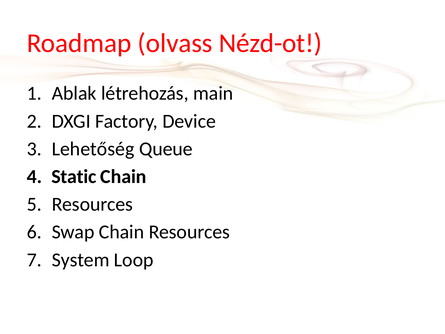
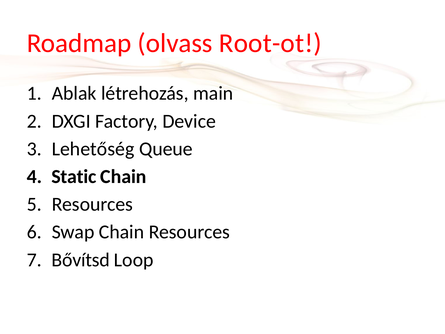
Nézd-ot: Nézd-ot -> Root-ot
System: System -> Bővítsd
